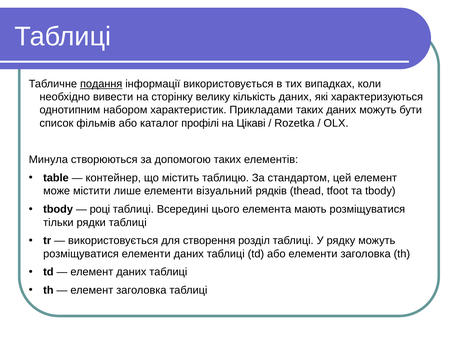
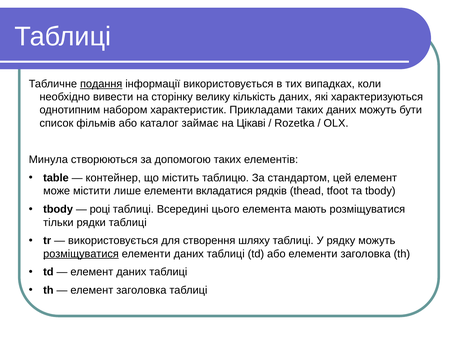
профілі: профілі -> займає
візуальний: візуальний -> вкладатися
розділ: розділ -> шляху
розміщуватися at (81, 253) underline: none -> present
